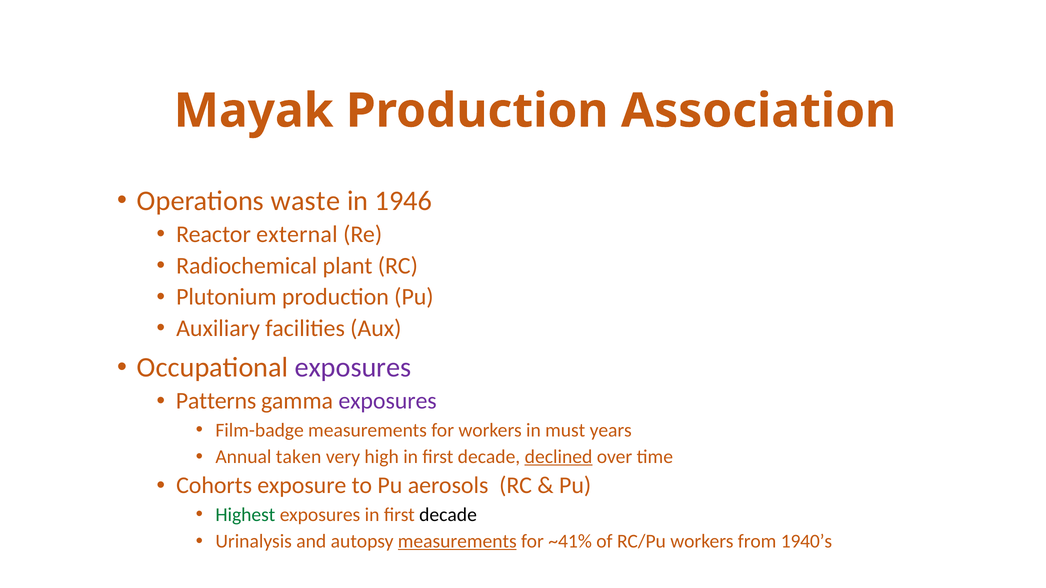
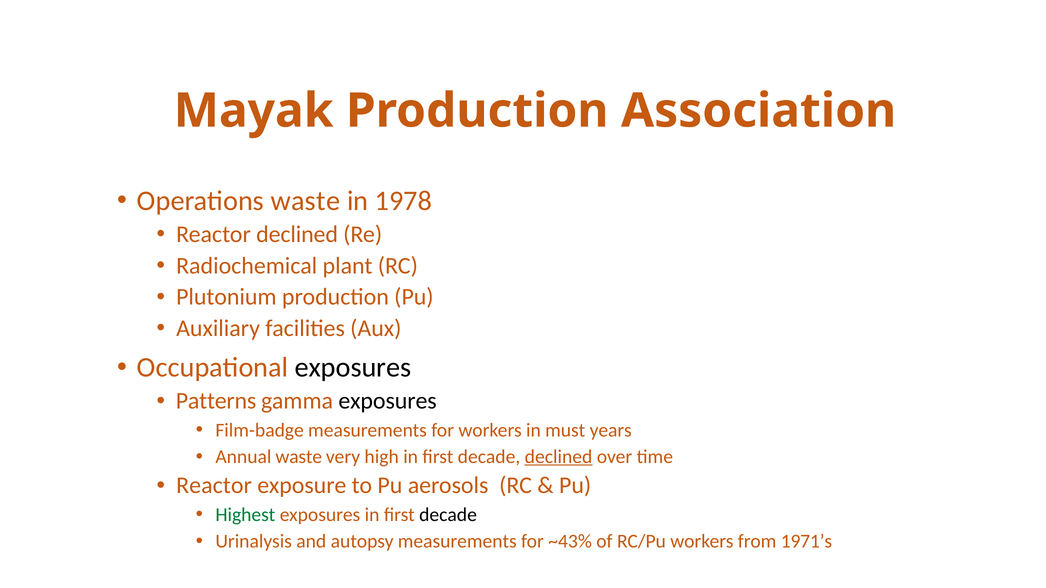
1946: 1946 -> 1978
Reactor external: external -> declined
exposures at (353, 368) colour: purple -> black
exposures at (388, 401) colour: purple -> black
Annual taken: taken -> waste
Cohorts at (214, 486): Cohorts -> Reactor
measurements at (457, 542) underline: present -> none
~41%: ~41% -> ~43%
1940’s: 1940’s -> 1971’s
